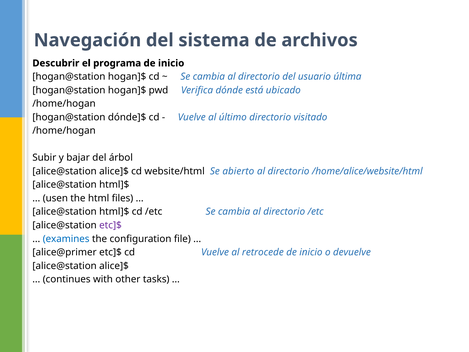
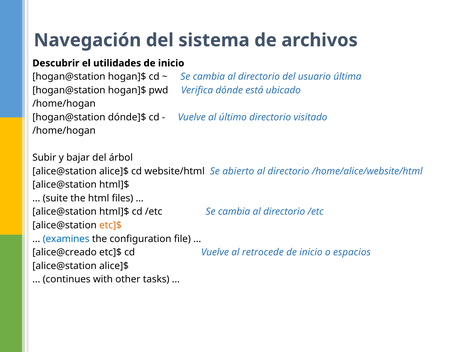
programa: programa -> utilidades
usen: usen -> suite
etc]$ at (110, 225) colour: purple -> orange
alice@primer: alice@primer -> alice@creado
devuelve: devuelve -> espacios
